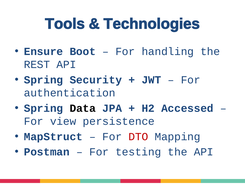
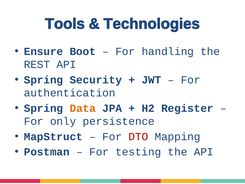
Data colour: black -> orange
Accessed: Accessed -> Register
view: view -> only
